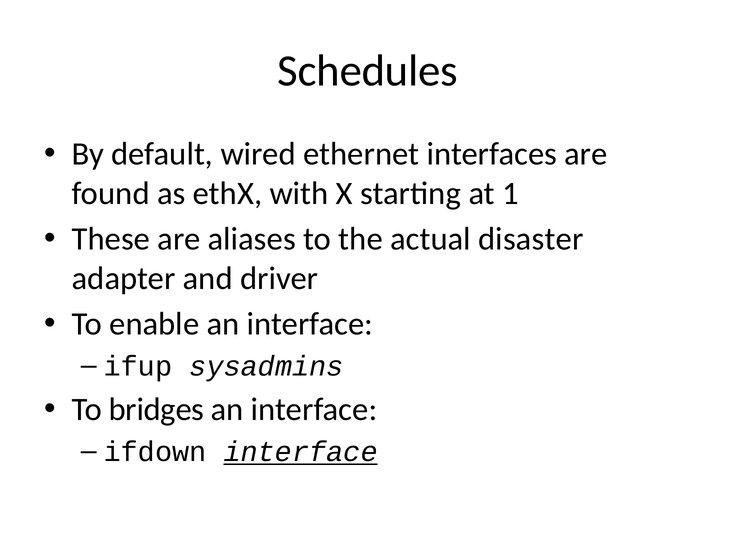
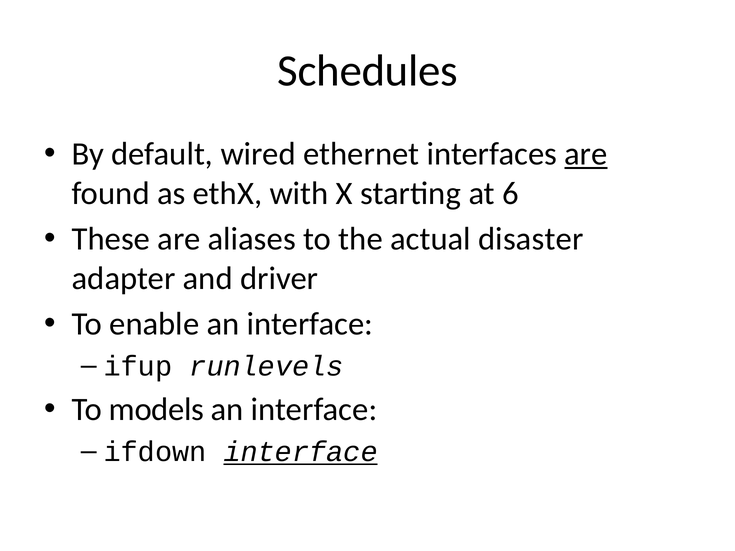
are at (586, 154) underline: none -> present
1: 1 -> 6
sysadmins: sysadmins -> runlevels
bridges: bridges -> models
